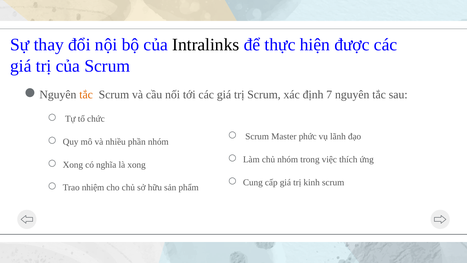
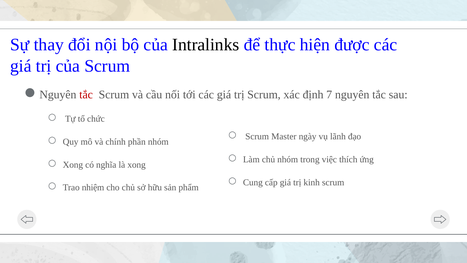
tắc at (86, 94) colour: orange -> red
phức: phức -> ngày
nhiều: nhiều -> chính
